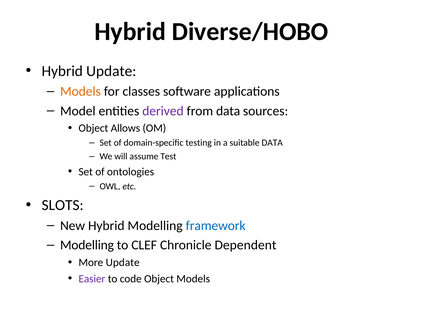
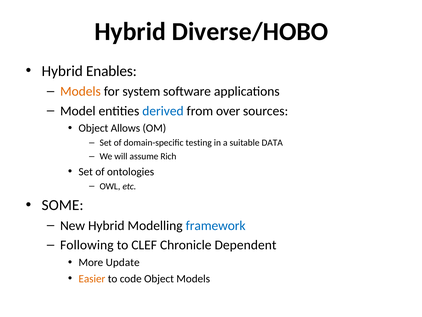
Hybrid Update: Update -> Enables
classes: classes -> system
derived colour: purple -> blue
from data: data -> over
Test: Test -> Rich
SLOTS: SLOTS -> SOME
Modelling at (87, 245): Modelling -> Following
Easier colour: purple -> orange
